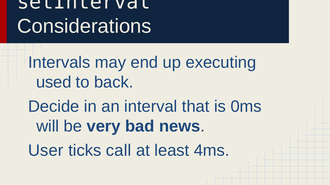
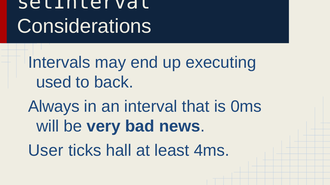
Decide: Decide -> Always
call: call -> hall
